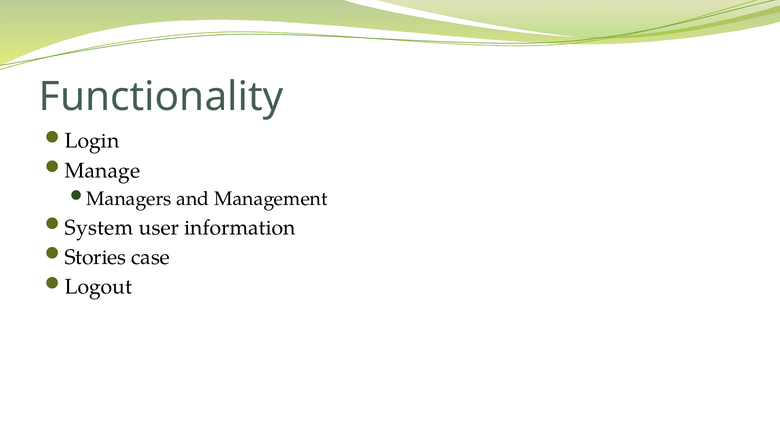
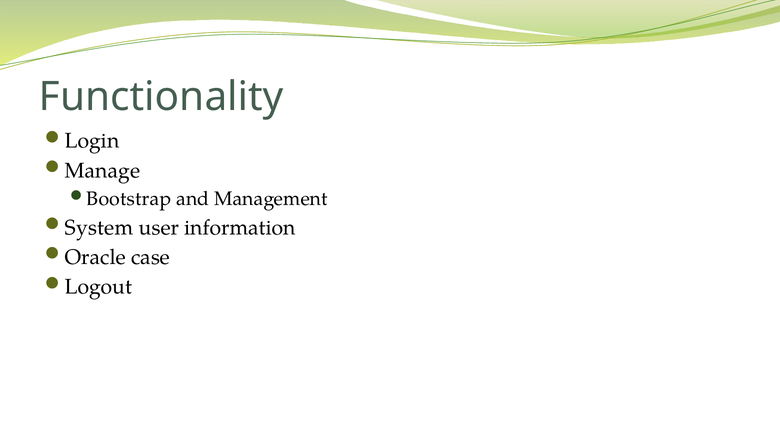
Managers: Managers -> Bootstrap
Stories: Stories -> Oracle
